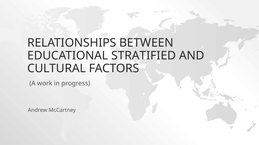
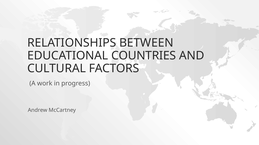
STRATIFIED: STRATIFIED -> COUNTRIES
